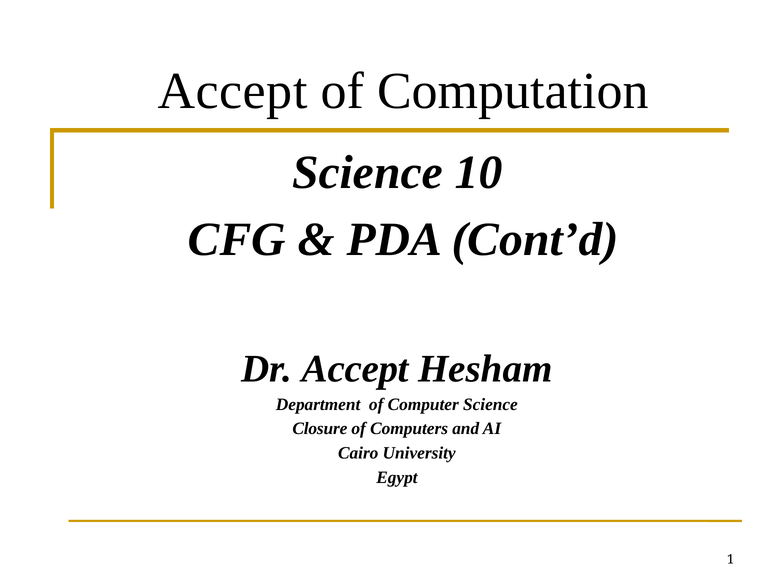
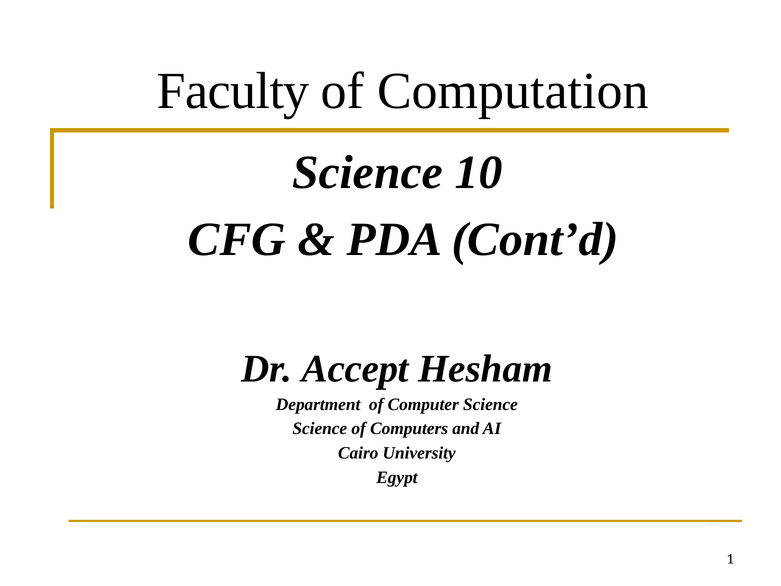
Accept at (233, 91): Accept -> Faculty
Closure at (320, 429): Closure -> Science
